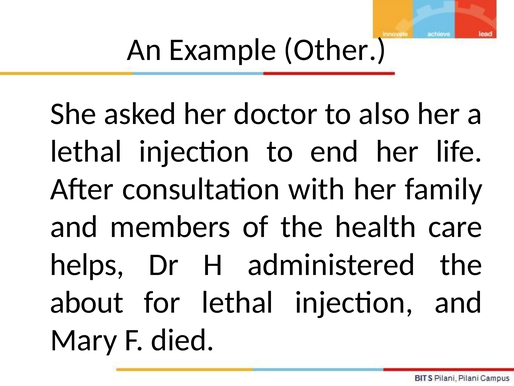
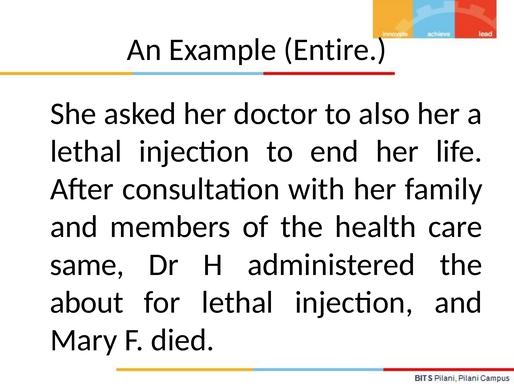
Other: Other -> Entire
helps: helps -> same
